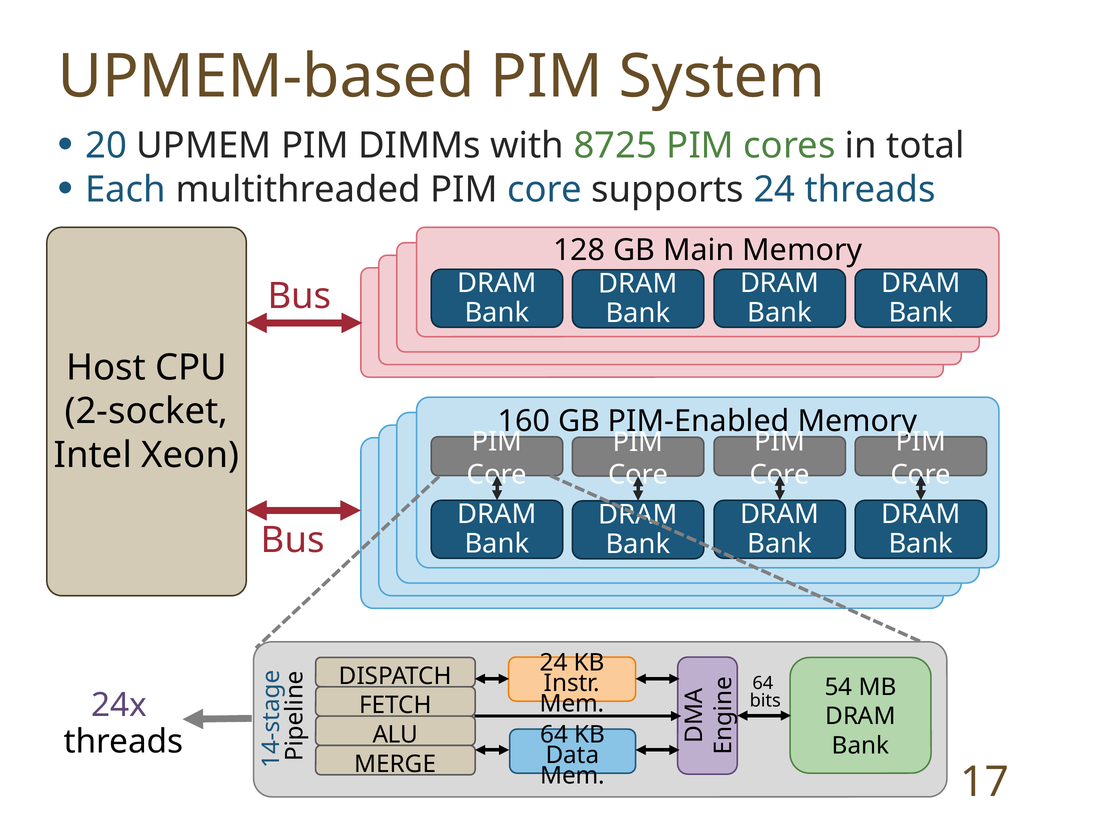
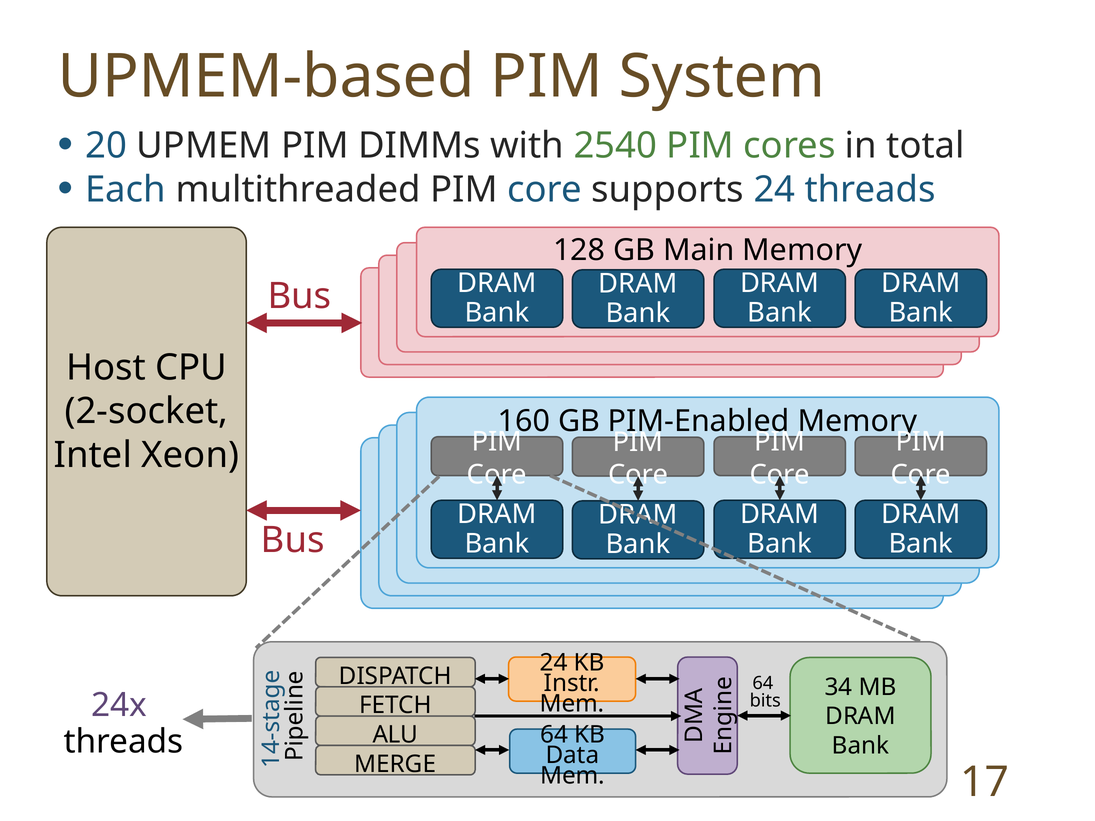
8725: 8725 -> 2540
54: 54 -> 34
